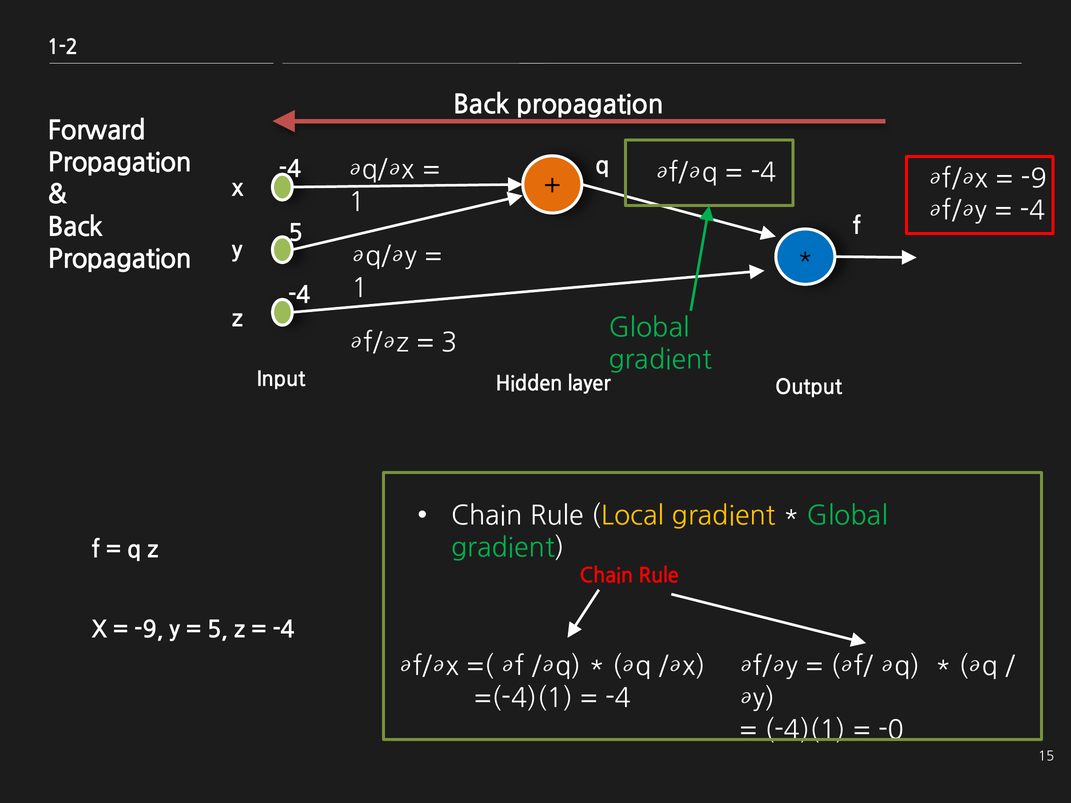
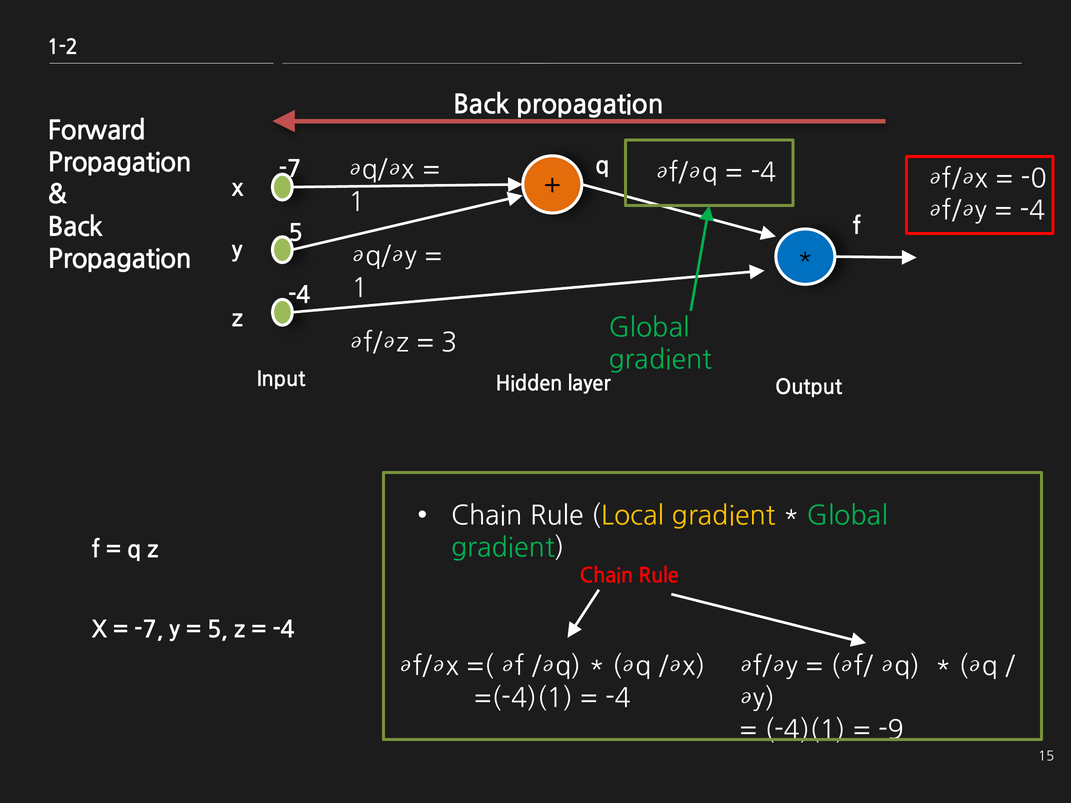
-4 at (290, 169): -4 -> -7
-9 at (1034, 179): -9 -> -0
-9 at (149, 630): -9 -> -7
-0: -0 -> -9
